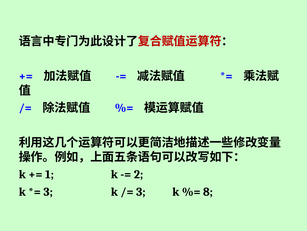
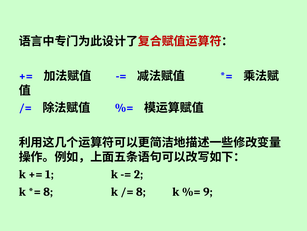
3 at (48, 191): 3 -> 8
3 at (141, 191): 3 -> 8
8: 8 -> 9
